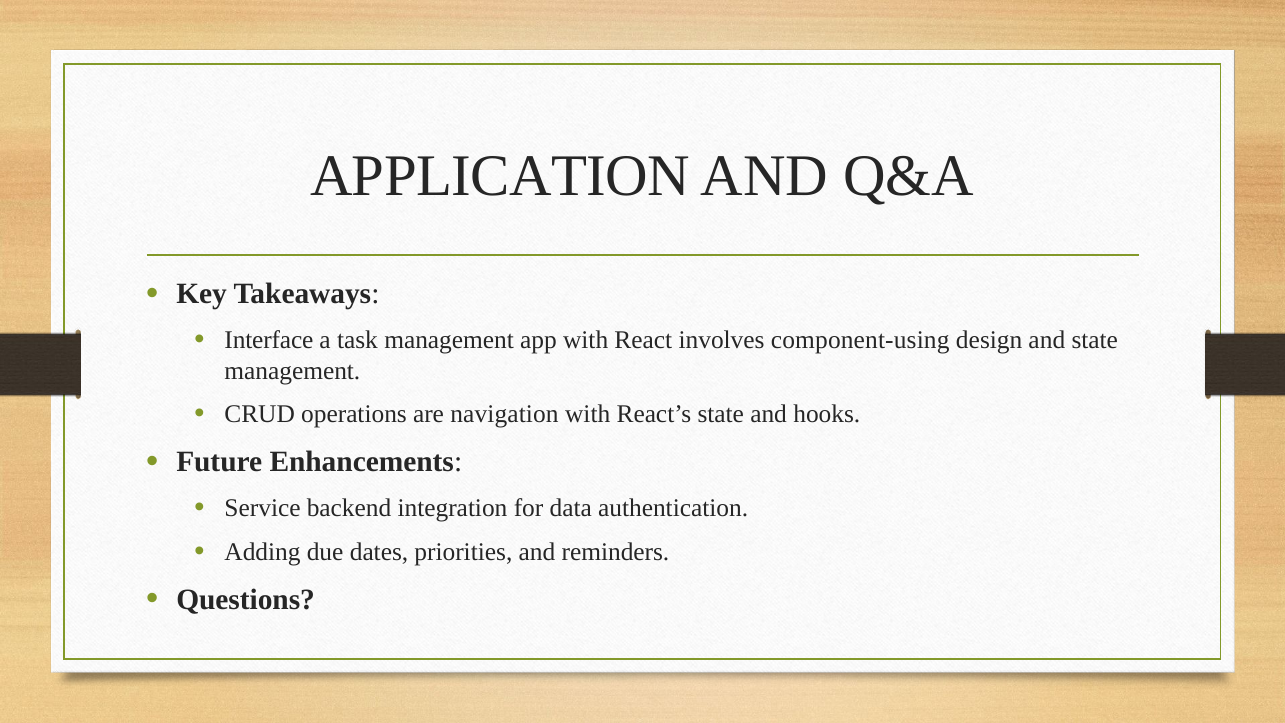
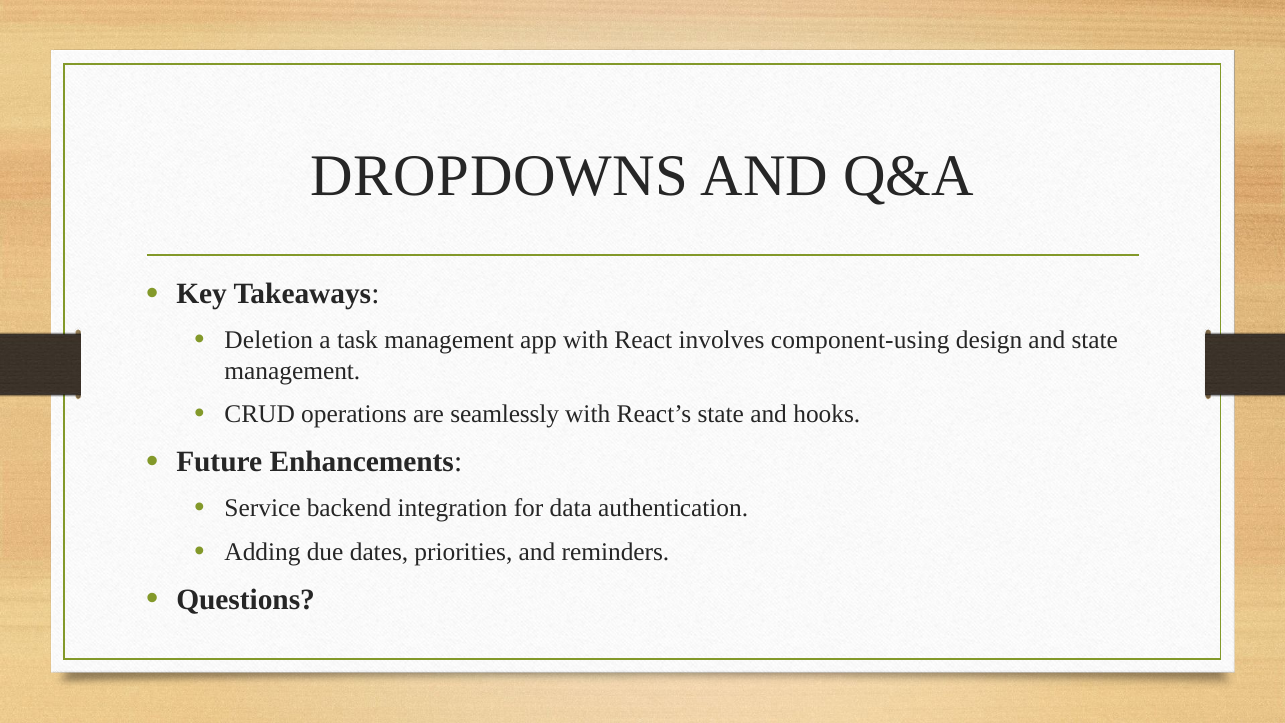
APPLICATION: APPLICATION -> DROPDOWNS
Interface: Interface -> Deletion
navigation: navigation -> seamlessly
